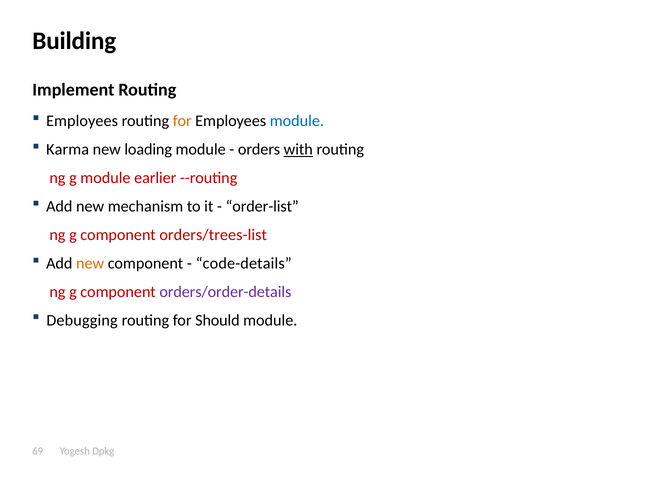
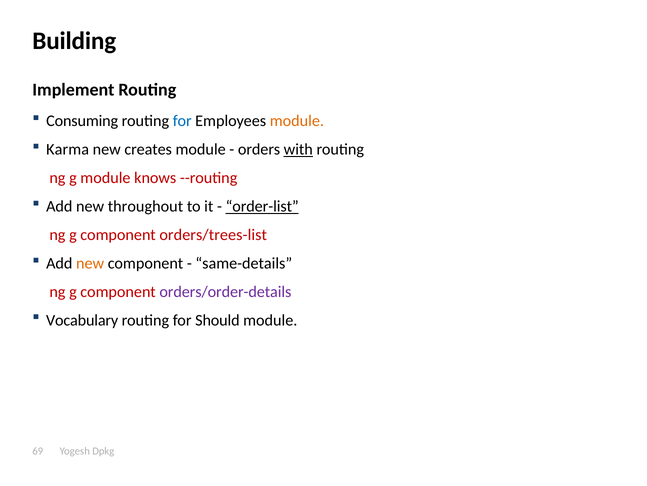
Employees at (82, 121): Employees -> Consuming
for at (182, 121) colour: orange -> blue
module at (297, 121) colour: blue -> orange
loading: loading -> creates
earlier: earlier -> knows
mechanism: mechanism -> throughout
order-list underline: none -> present
code-details: code-details -> same-details
Debugging: Debugging -> Vocabulary
